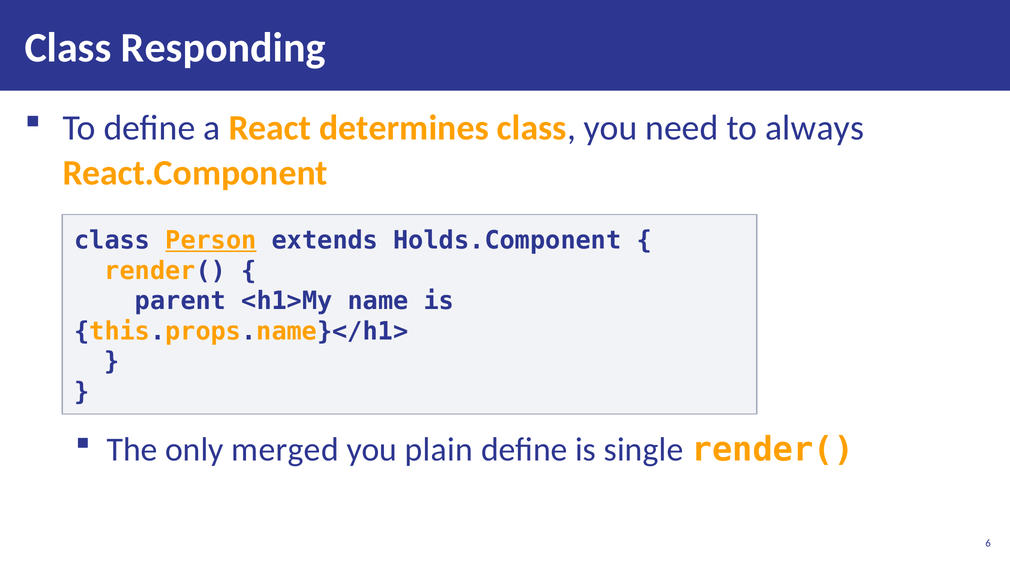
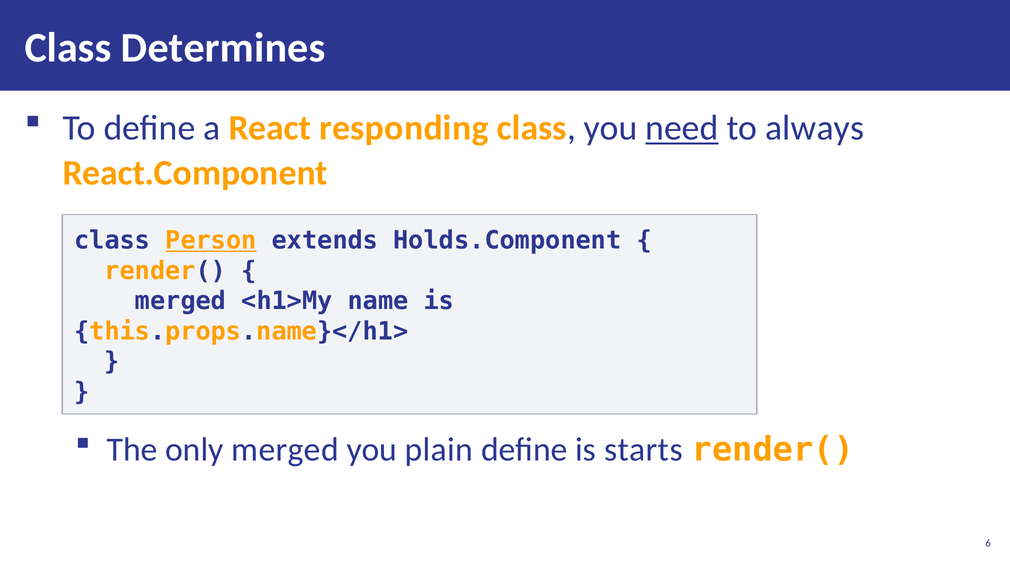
Responding: Responding -> Determines
determines: determines -> responding
need underline: none -> present
parent at (181, 301): parent -> merged
single: single -> starts
